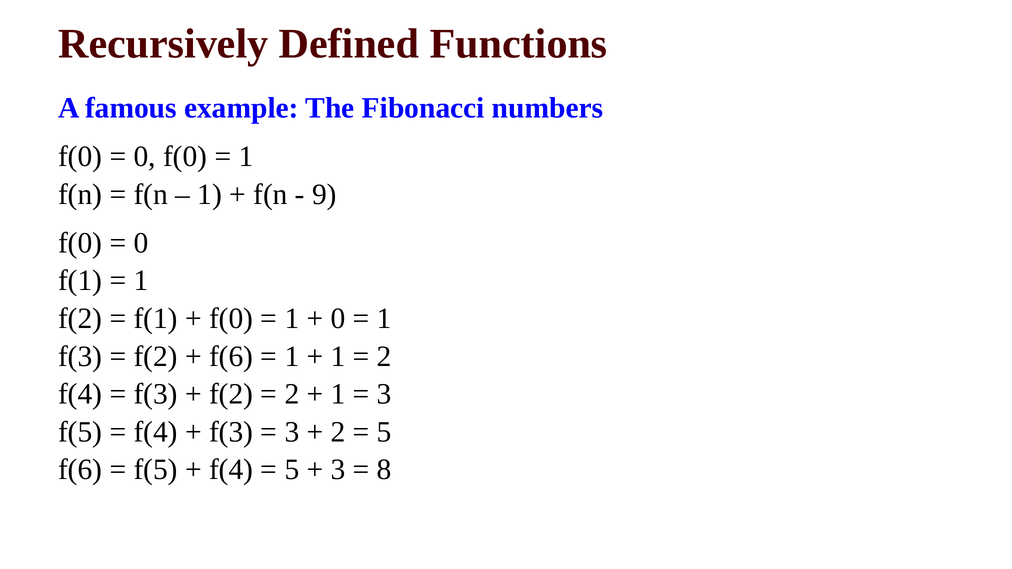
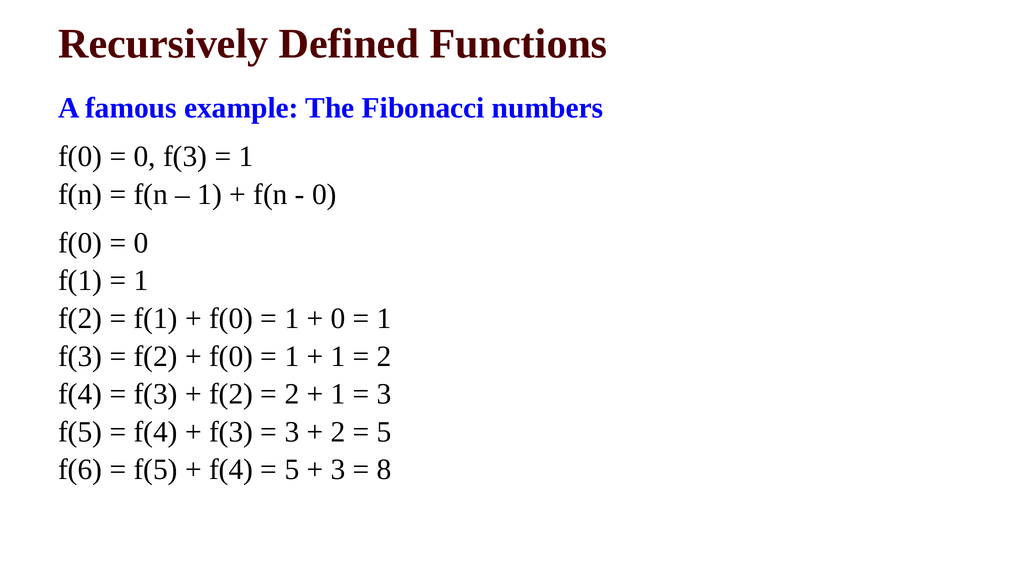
0 f(0: f(0 -> f(3
9 at (324, 194): 9 -> 0
f(6 at (231, 356): f(6 -> f(0
